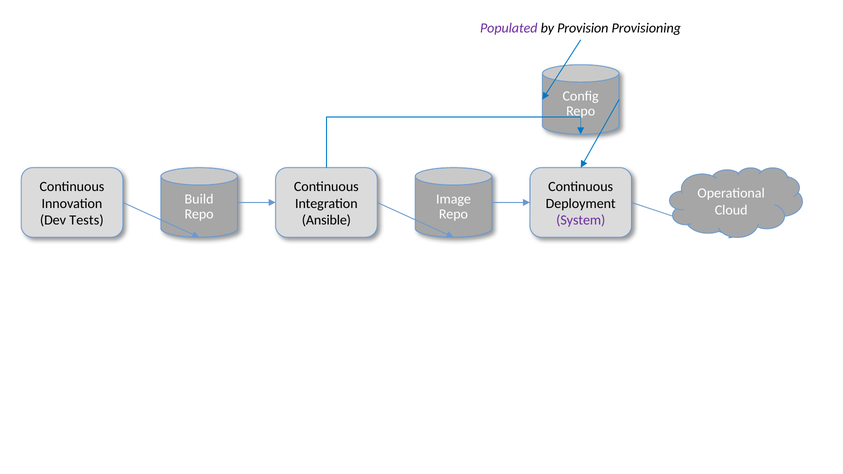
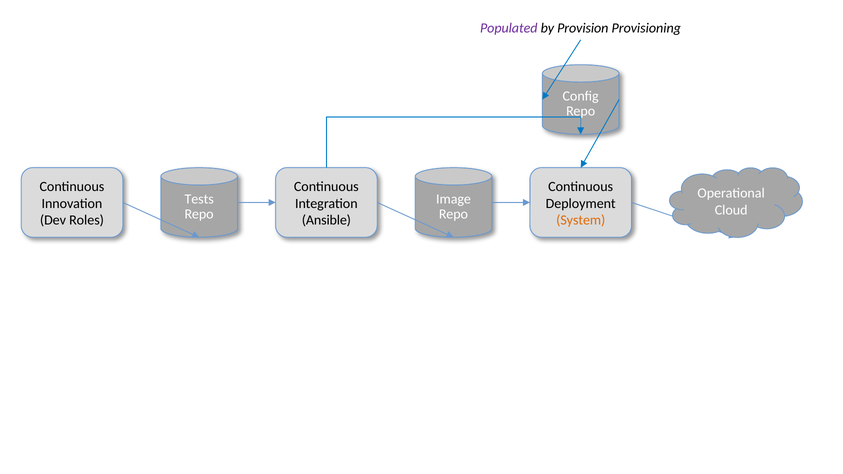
Build: Build -> Tests
Tests: Tests -> Roles
System colour: purple -> orange
